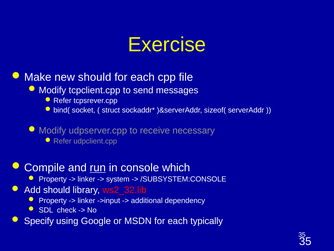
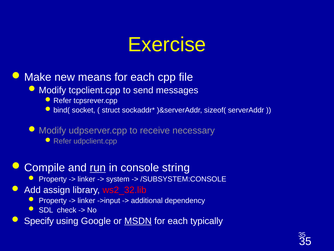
new should: should -> means
which: which -> string
Add should: should -> assign
MSDN underline: none -> present
